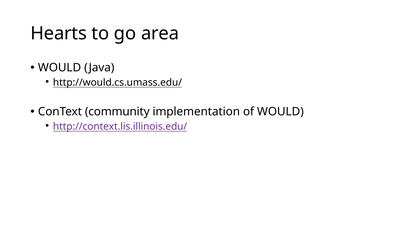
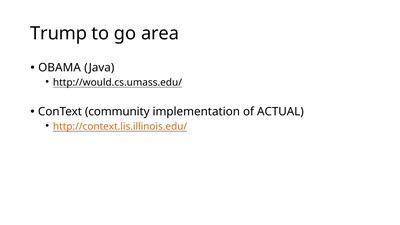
Hearts: Hearts -> Trump
WOULD at (60, 68): WOULD -> OBAMA
of WOULD: WOULD -> ACTUAL
http://context.lis.illinois.edu/ colour: purple -> orange
